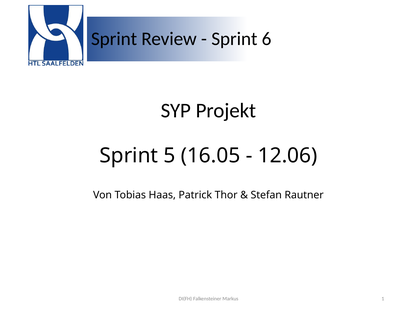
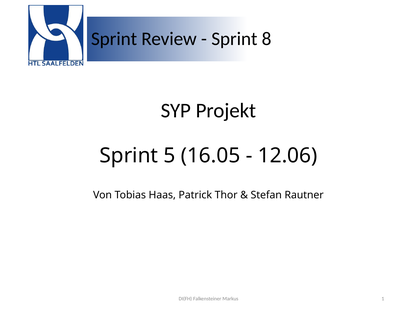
6: 6 -> 8
